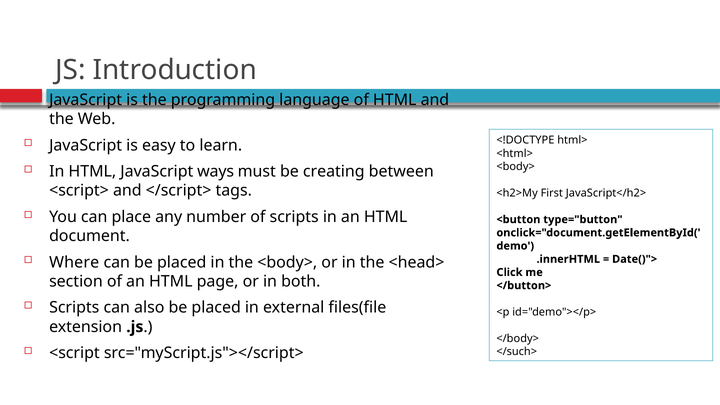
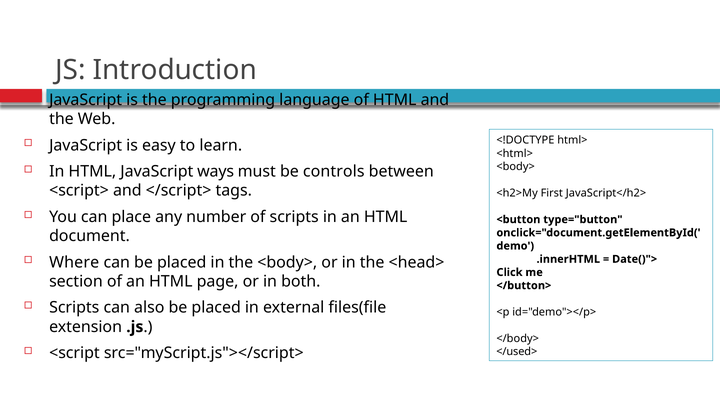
creating: creating -> controls
</such>: </such> -> </used>
